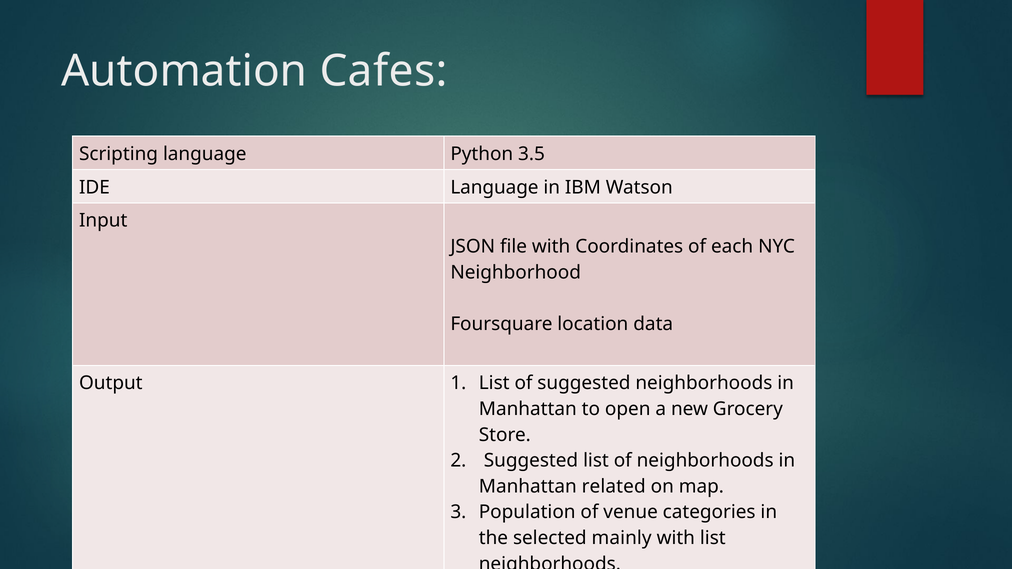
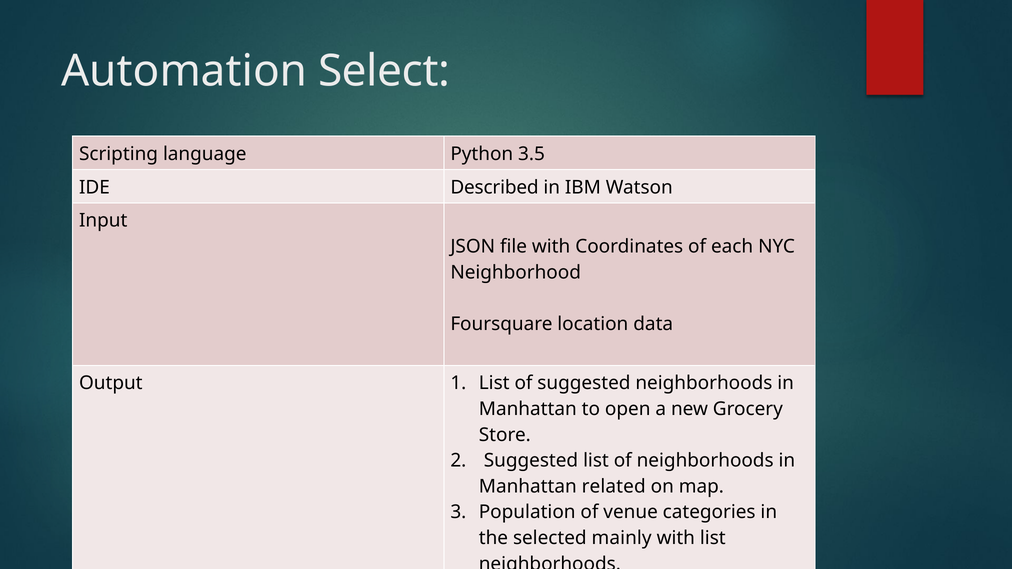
Cafes: Cafes -> Select
IDE Language: Language -> Described
